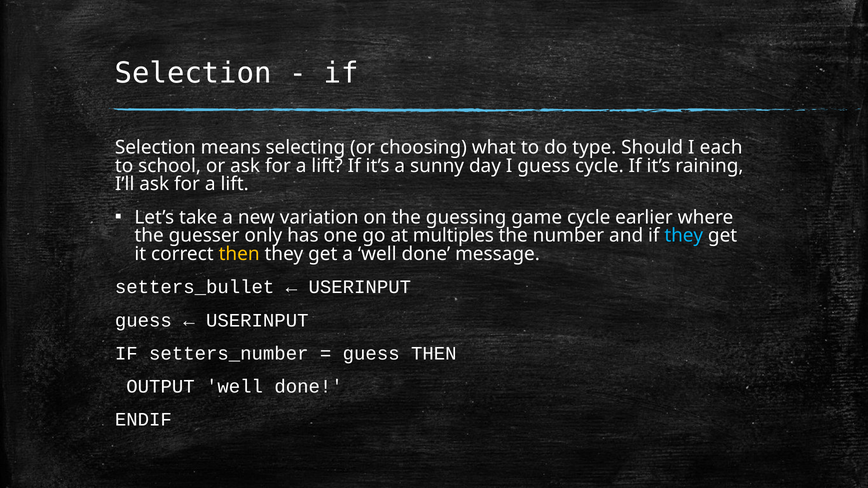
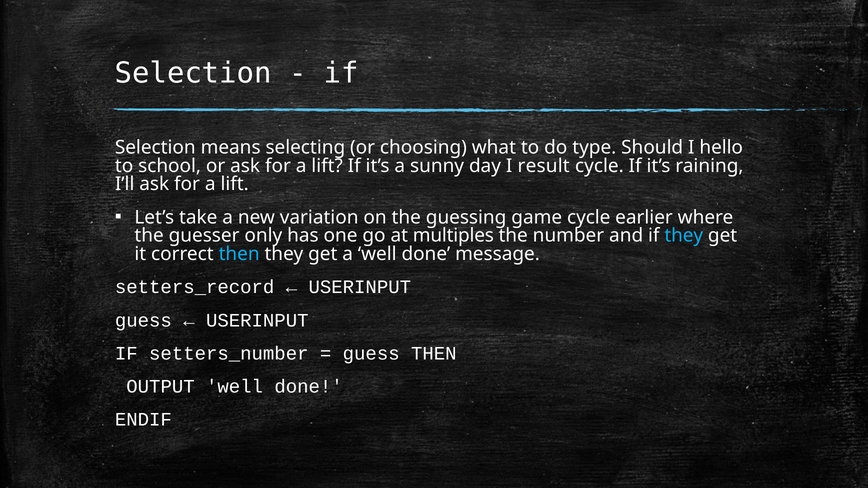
each: each -> hello
I guess: guess -> result
then at (239, 254) colour: yellow -> light blue
setters_bullet: setters_bullet -> setters_record
